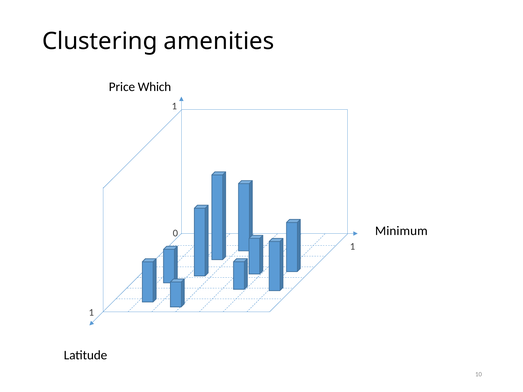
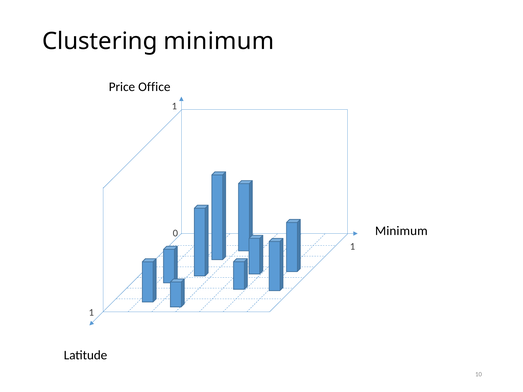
Clustering amenities: amenities -> minimum
Which: Which -> Office
